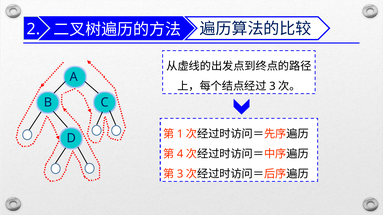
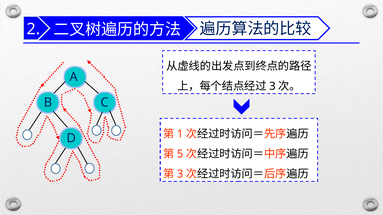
4: 4 -> 5
